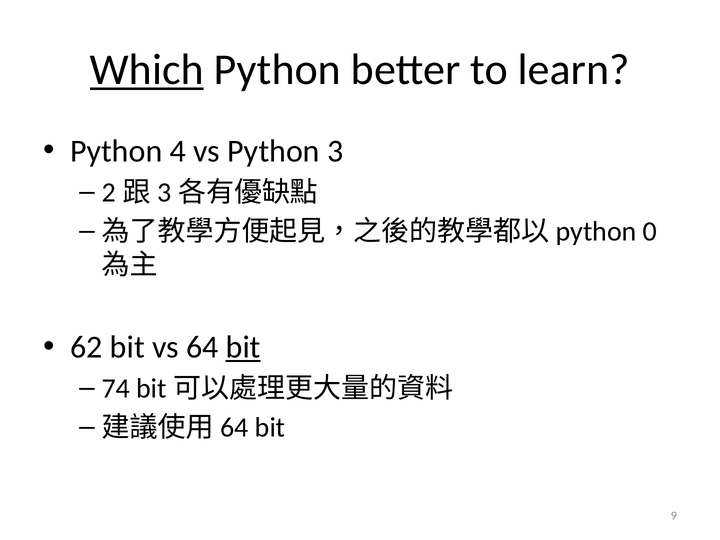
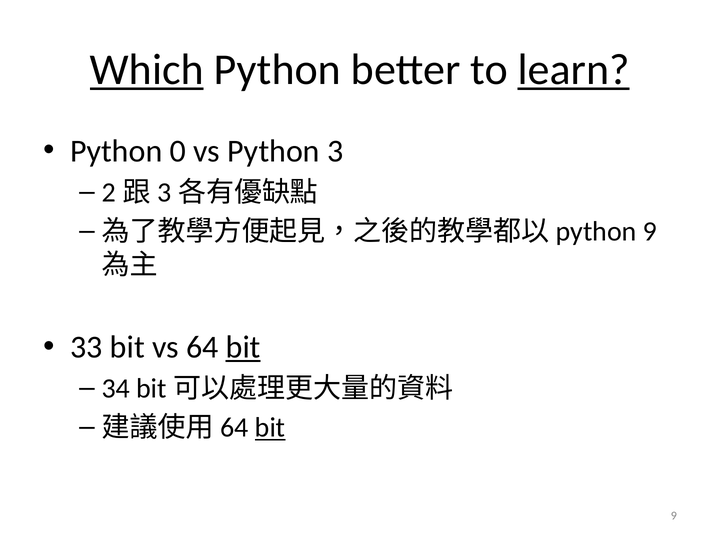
learn underline: none -> present
4: 4 -> 0
0 at (650, 232): 0 -> 9
62: 62 -> 33
74: 74 -> 34
bit at (270, 428) underline: none -> present
